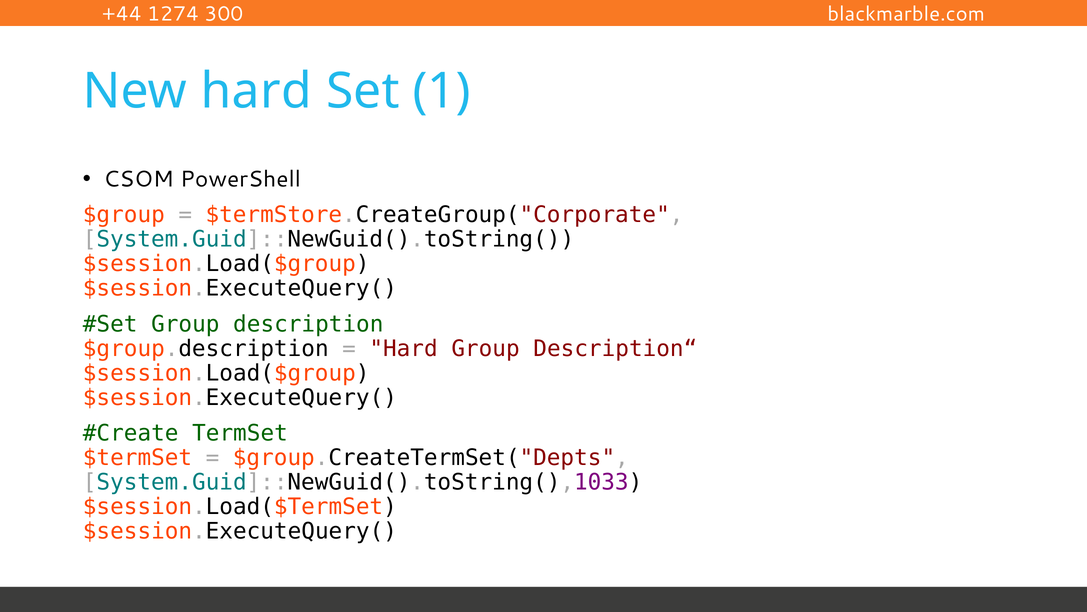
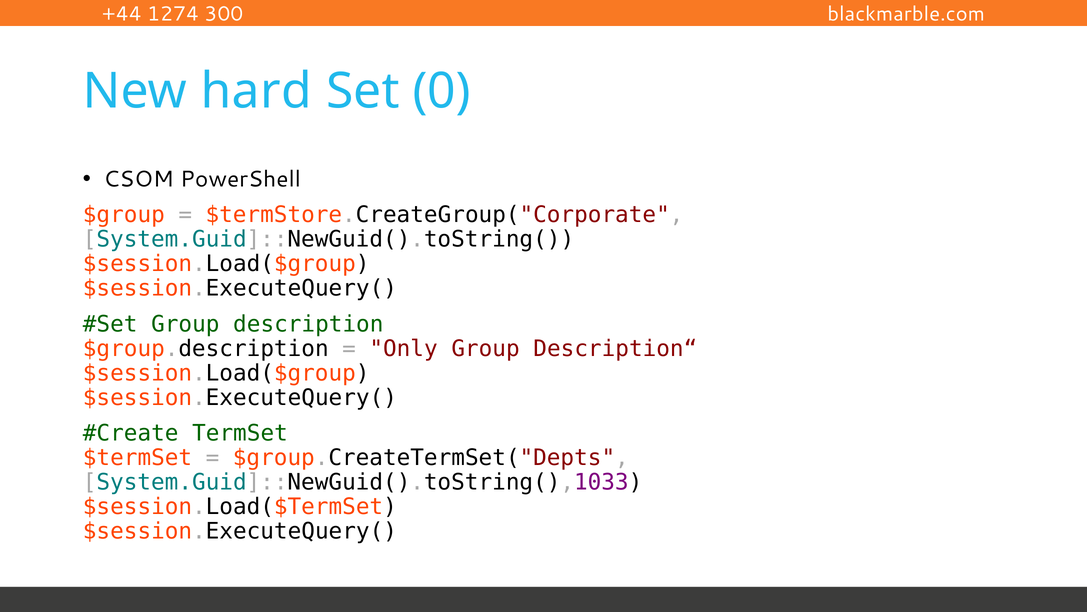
1: 1 -> 0
Hard at (404, 348): Hard -> Only
